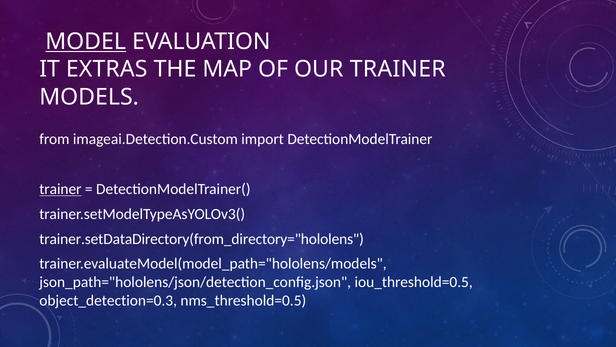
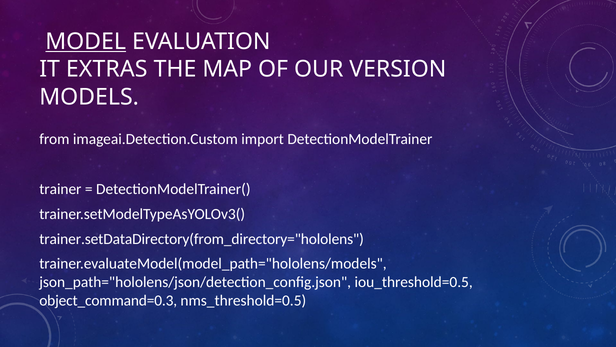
OUR TRAINER: TRAINER -> VERSION
trainer at (60, 189) underline: present -> none
object_detection=0.3: object_detection=0.3 -> object_command=0.3
